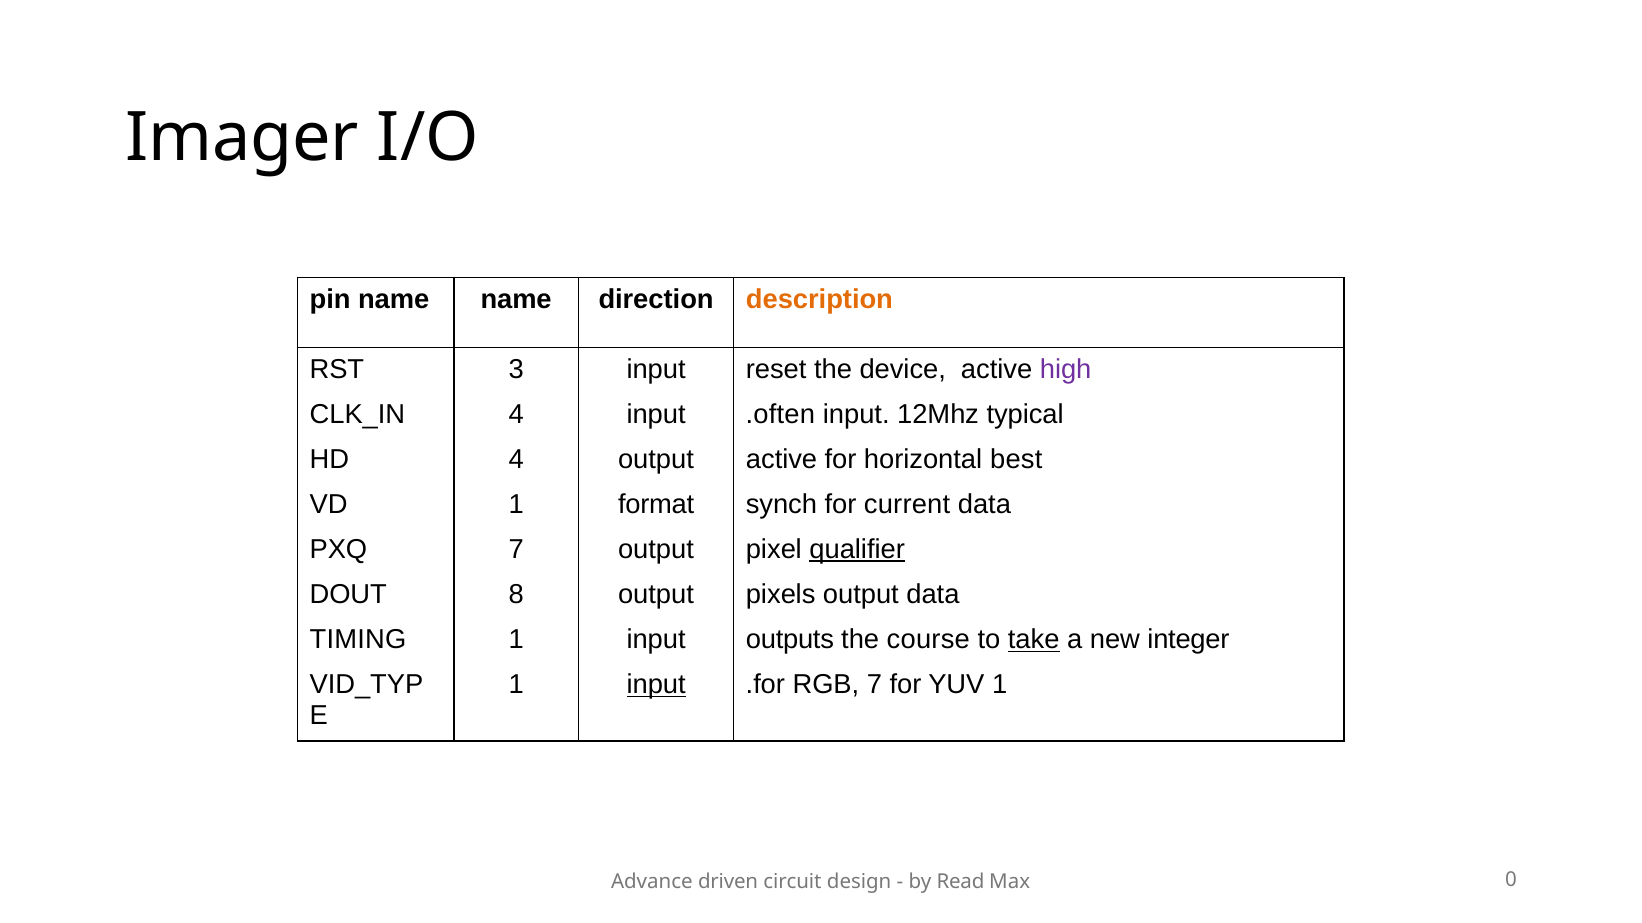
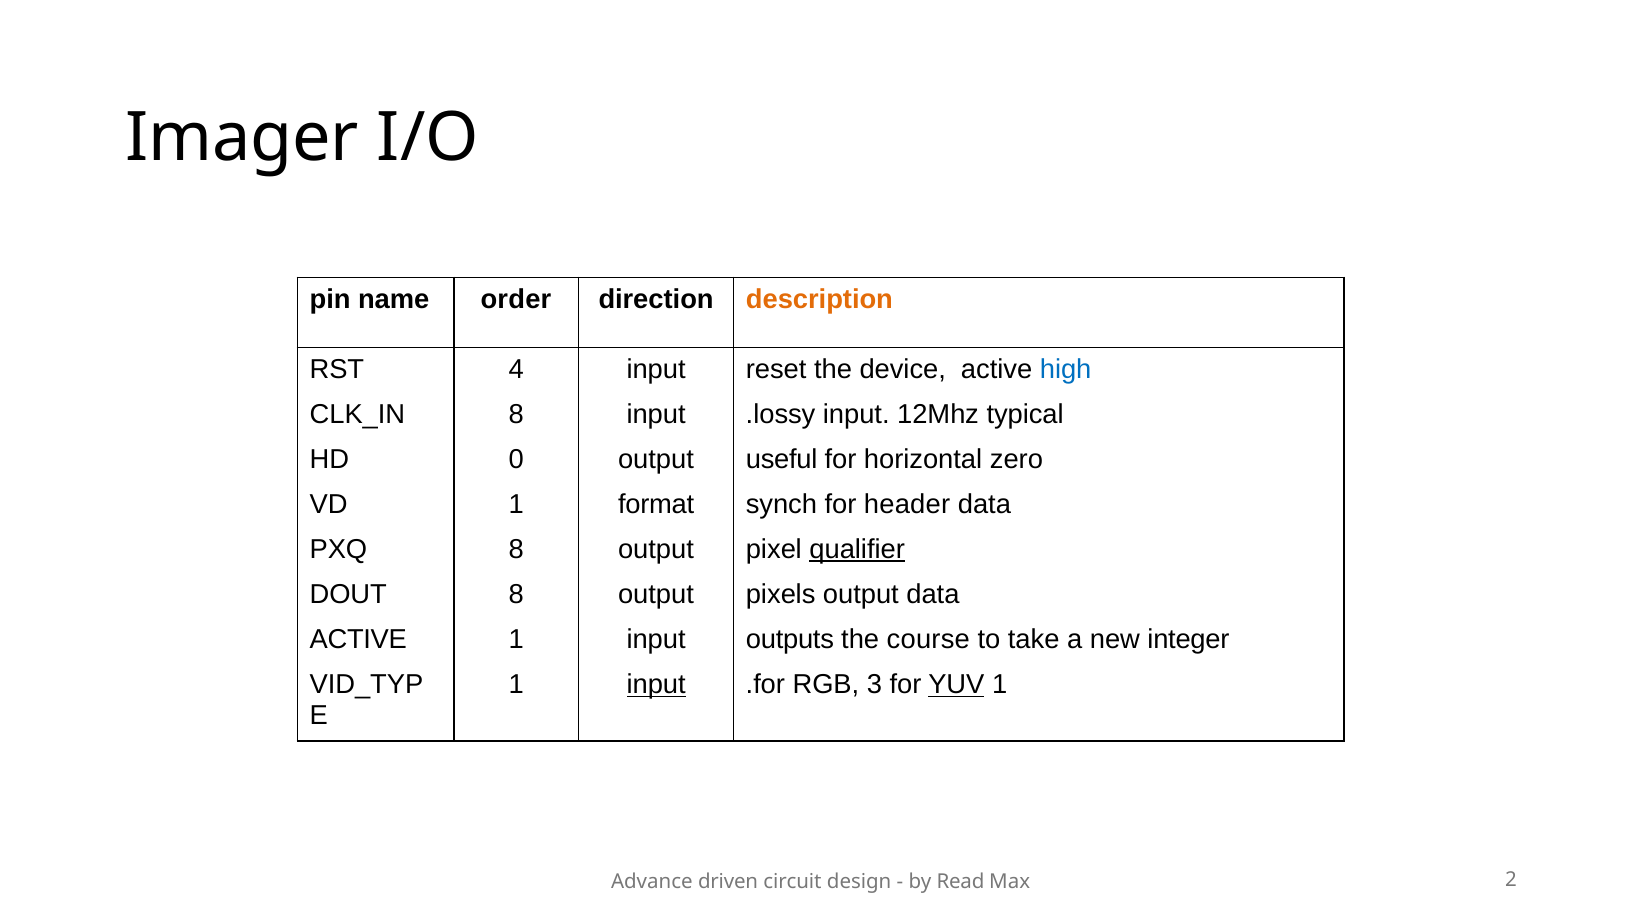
name name: name -> order
3: 3 -> 4
high colour: purple -> blue
4 at (516, 414): 4 -> 8
often: often -> lossy
HD 4: 4 -> 0
output active: active -> useful
best: best -> zero
current: current -> header
PXQ 7: 7 -> 8
TIMING at (358, 640): TIMING -> ACTIVE
take underline: present -> none
RGB 7: 7 -> 3
YUV underline: none -> present
0: 0 -> 2
